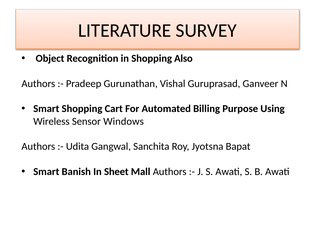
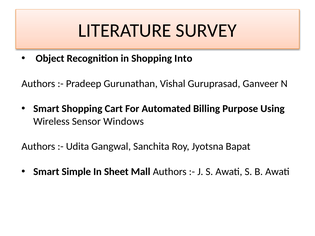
Also: Also -> Into
Banish: Banish -> Simple
